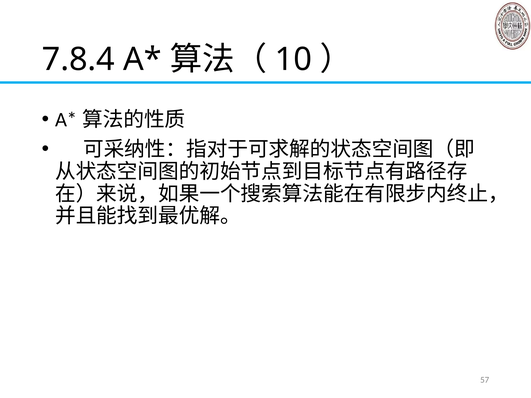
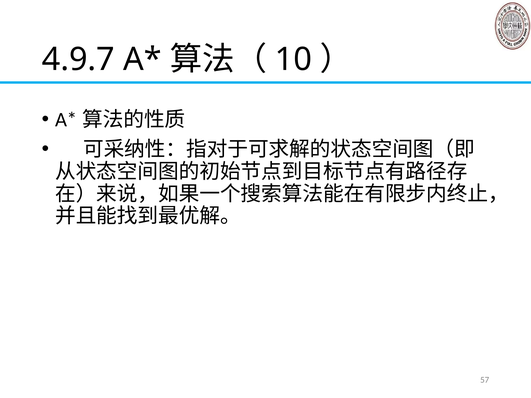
7.8.4: 7.8.4 -> 4.9.7
